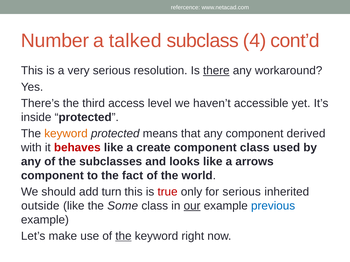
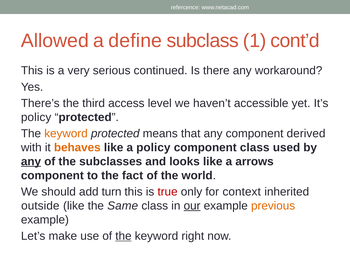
Number: Number -> Allowed
talked: talked -> define
4: 4 -> 1
resolution: resolution -> continued
there underline: present -> none
inside at (36, 117): inside -> policy
behaves colour: red -> orange
a create: create -> policy
any at (31, 162) underline: none -> present
for serious: serious -> context
Some: Some -> Same
previous colour: blue -> orange
